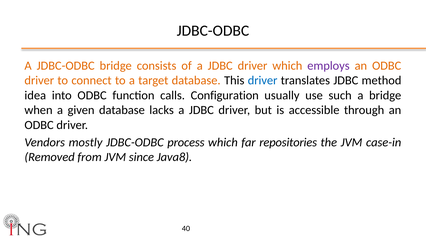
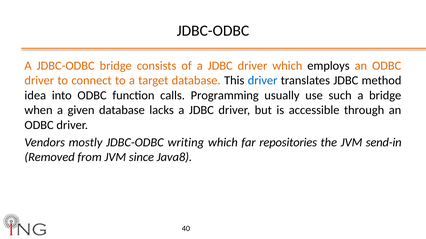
employs colour: purple -> black
Configuration: Configuration -> Programming
process: process -> writing
case-in: case-in -> send-in
